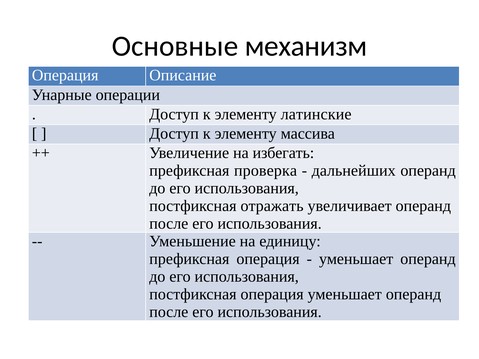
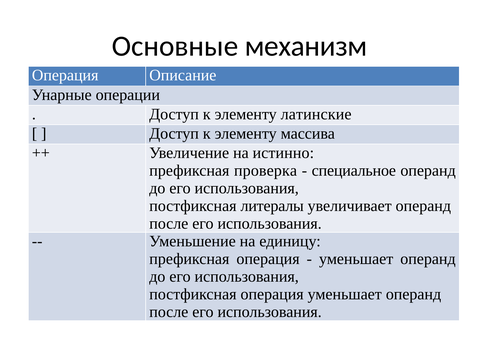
избегать: избегать -> истинно
дальнейших: дальнейших -> специальное
отражать: отражать -> литералы
